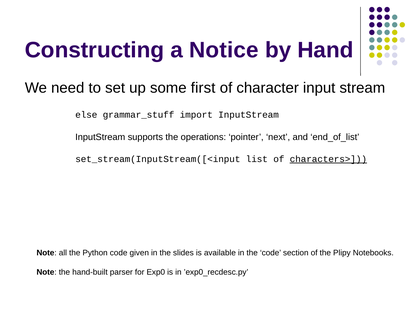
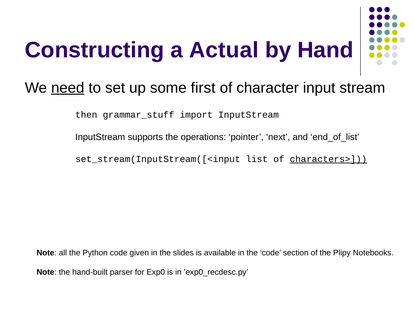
Notice: Notice -> Actual
need underline: none -> present
else: else -> then
